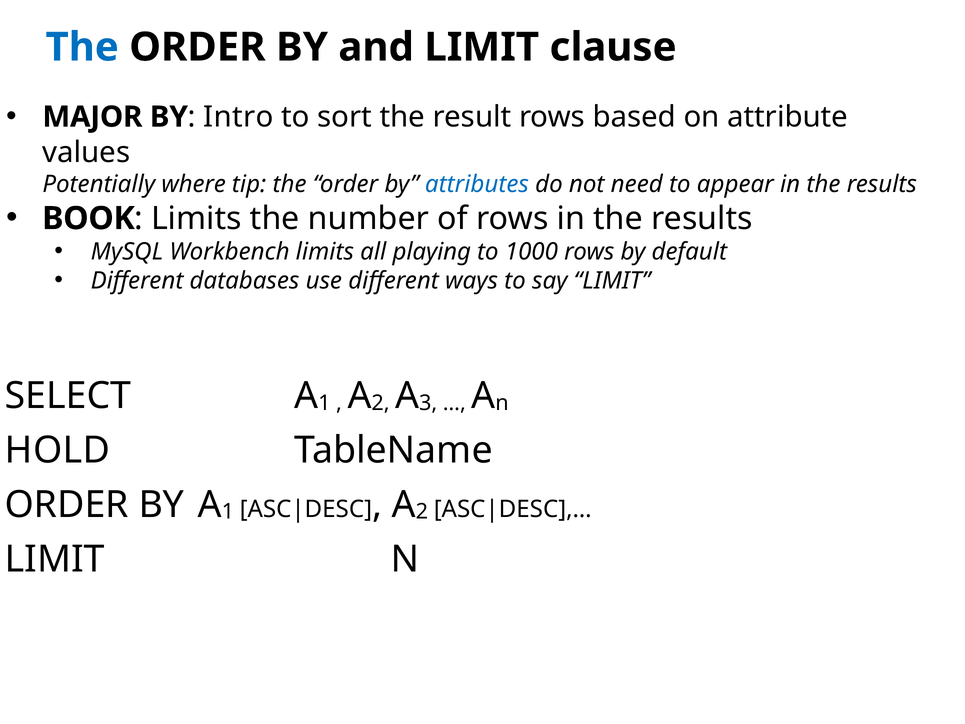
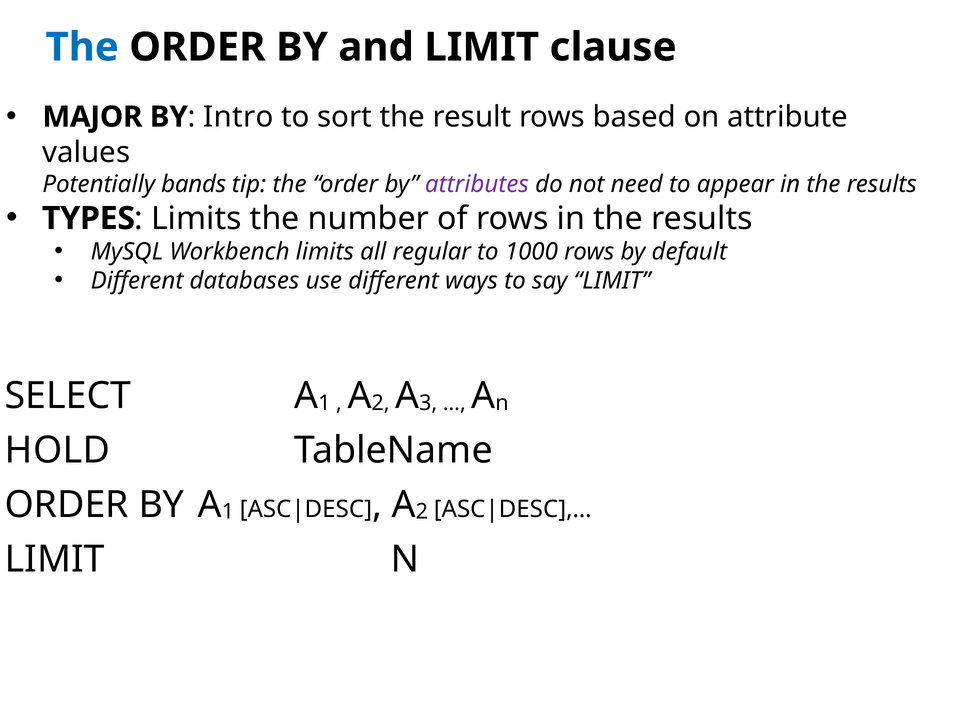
where: where -> bands
attributes colour: blue -> purple
BOOK: BOOK -> TYPES
playing: playing -> regular
